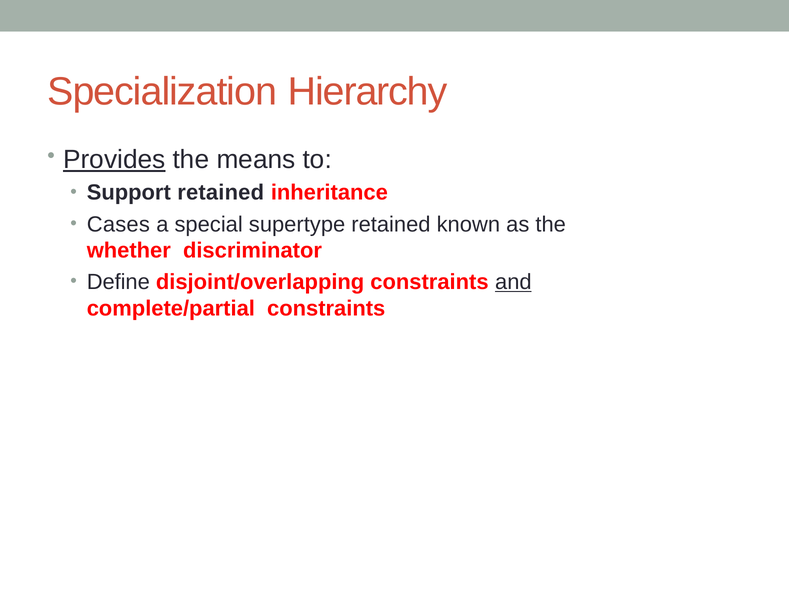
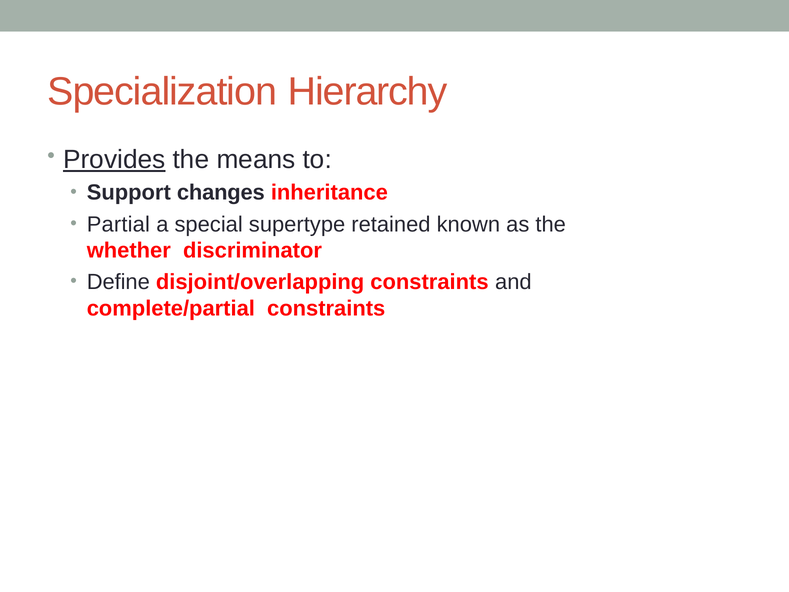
Support retained: retained -> changes
Cases: Cases -> Partial
and underline: present -> none
